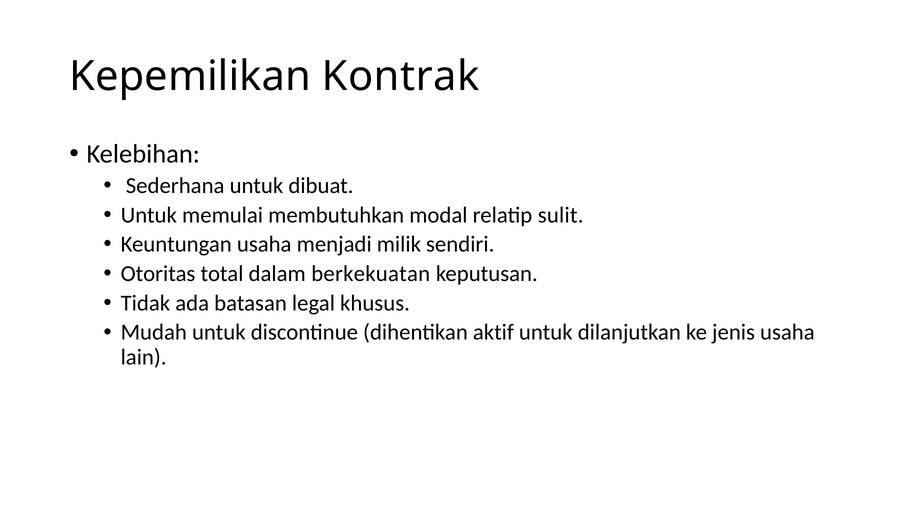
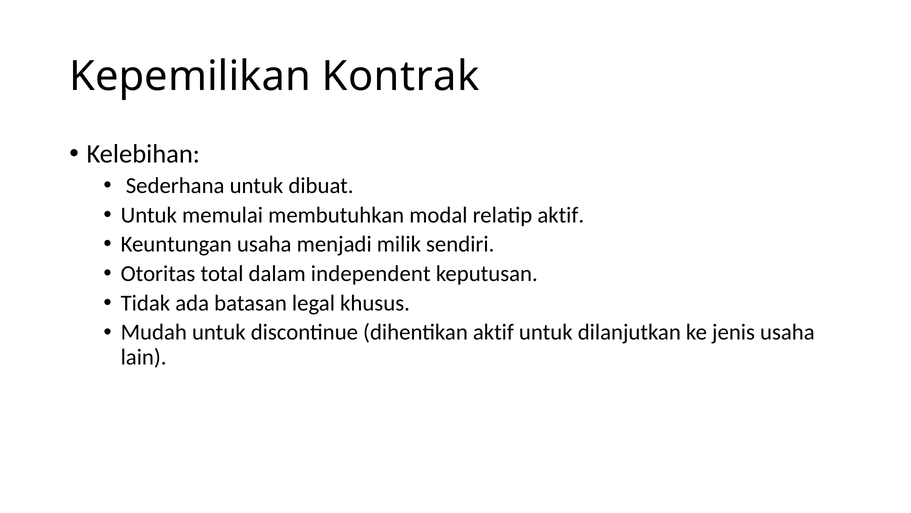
relatip sulit: sulit -> aktif
berkekuatan: berkekuatan -> independent
